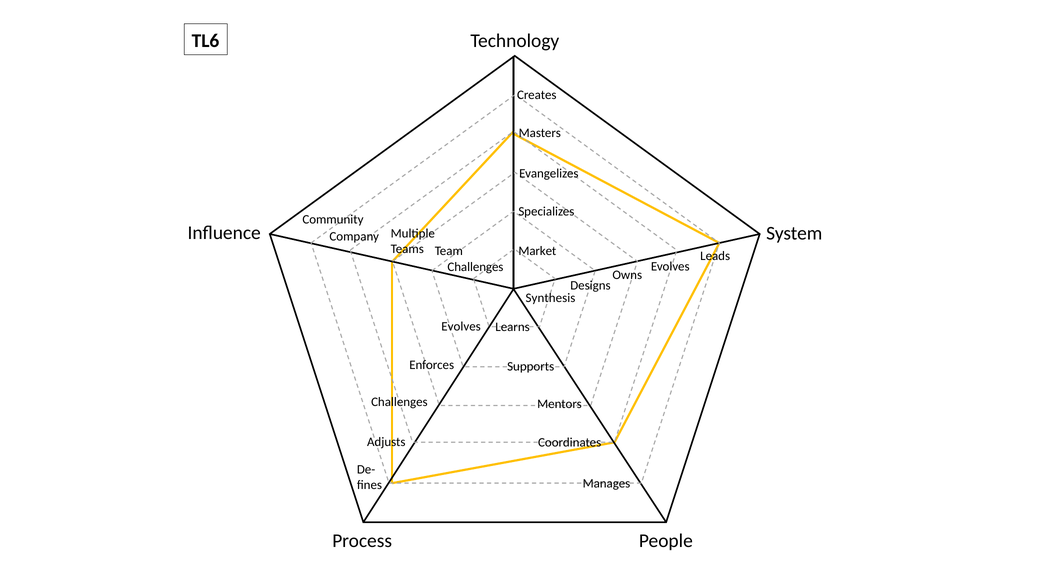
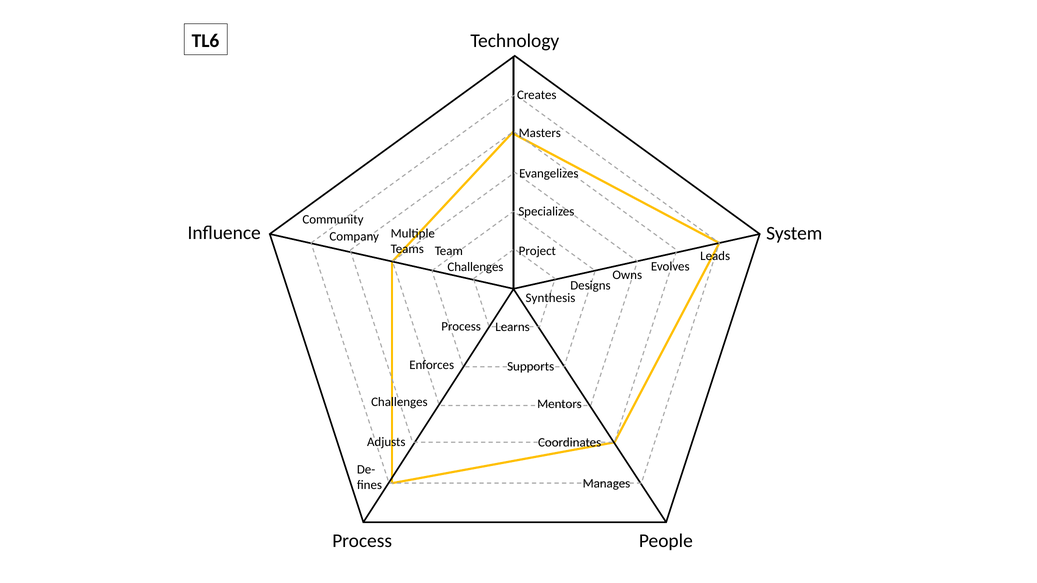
Market: Market -> Project
Evolves at (461, 327): Evolves -> Process
